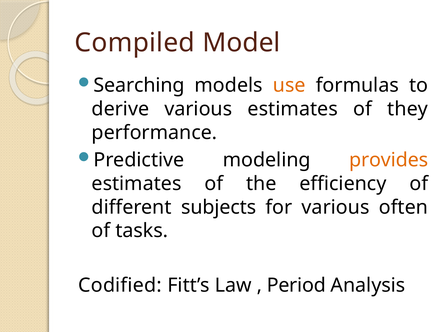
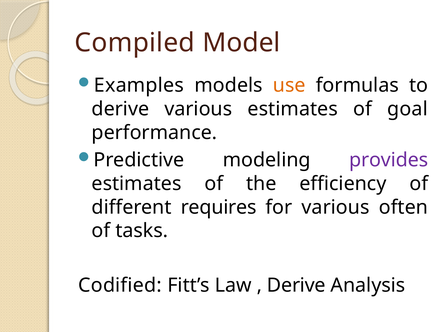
Searching: Searching -> Examples
they: they -> goal
provides colour: orange -> purple
subjects: subjects -> requires
Period at (296, 286): Period -> Derive
